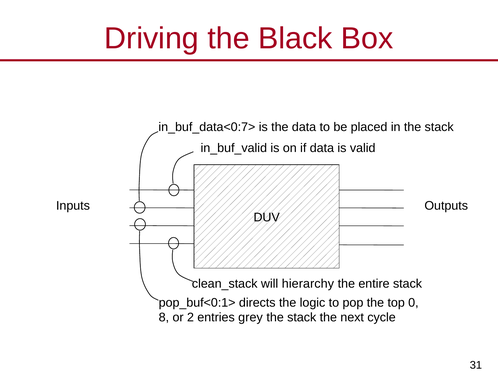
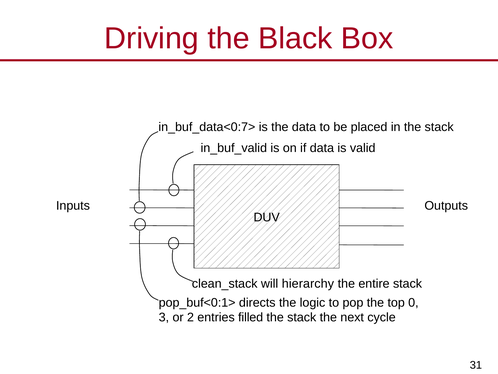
8: 8 -> 3
grey: grey -> filled
